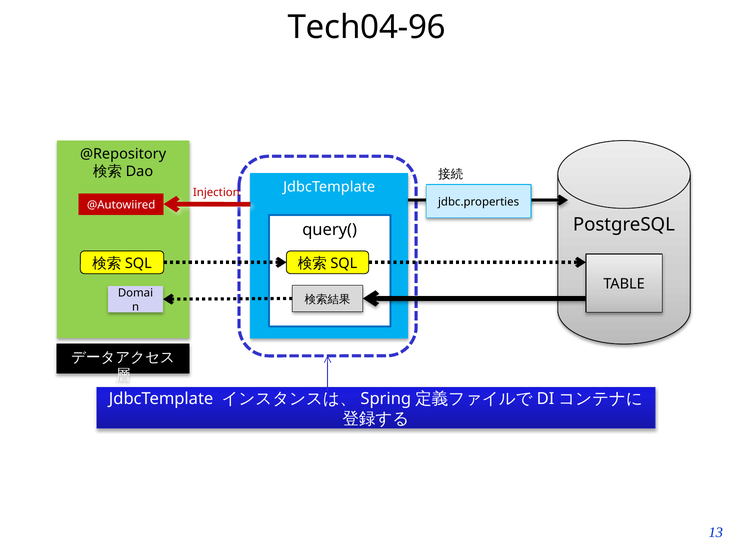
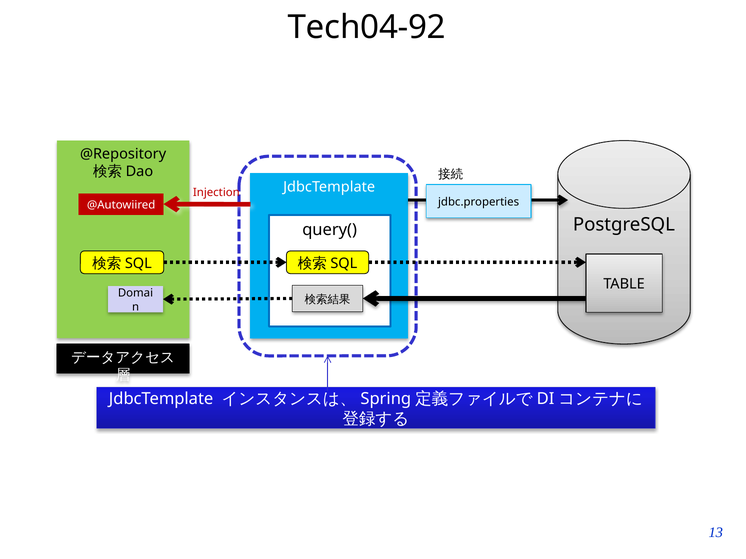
Tech04-96: Tech04-96 -> Tech04-92
